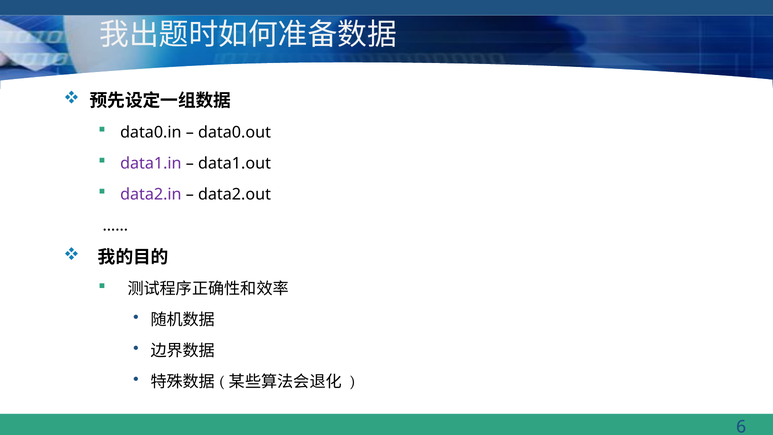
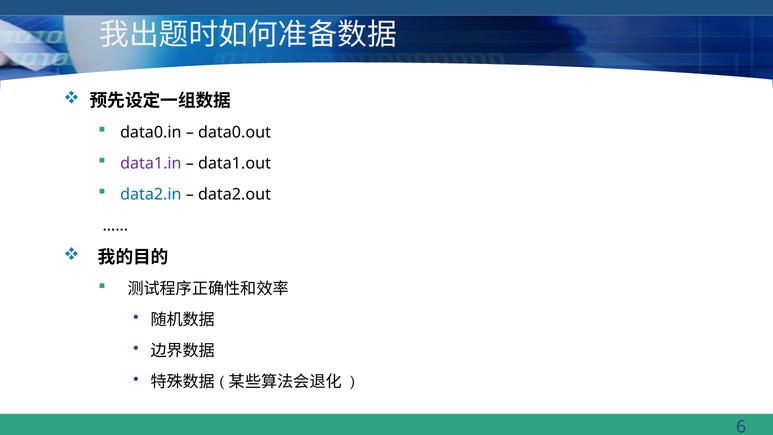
data2.in colour: purple -> blue
